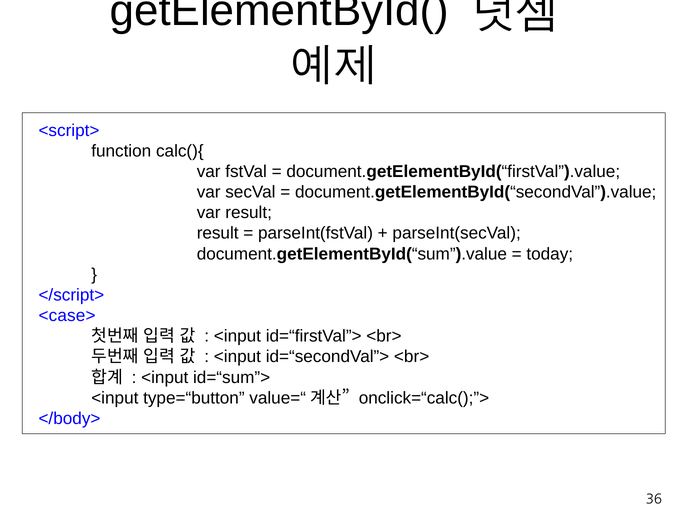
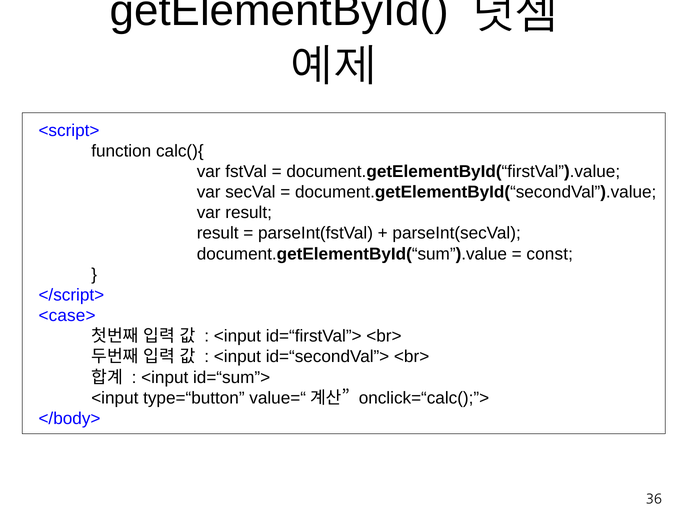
today: today -> const
